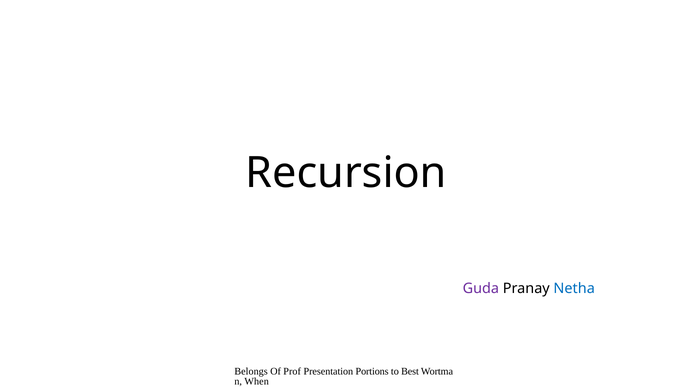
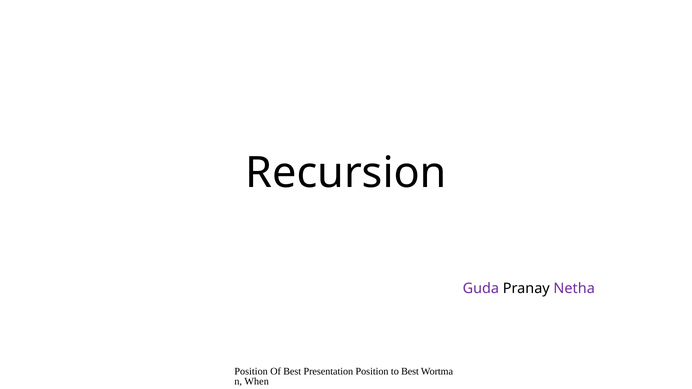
Netha colour: blue -> purple
Belongs at (251, 372): Belongs -> Position
Of Prof: Prof -> Best
Presentation Portions: Portions -> Position
